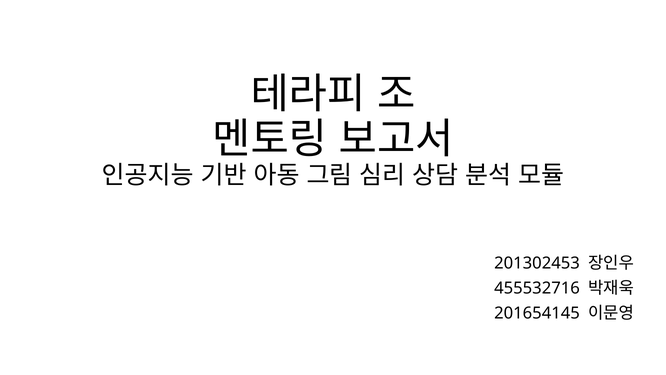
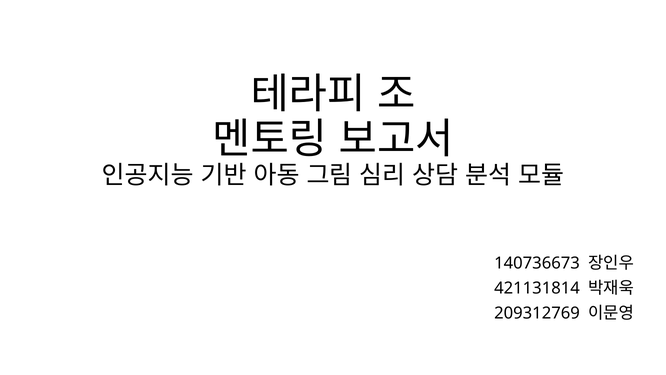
201302453: 201302453 -> 140736673
455532716: 455532716 -> 421131814
201654145: 201654145 -> 209312769
